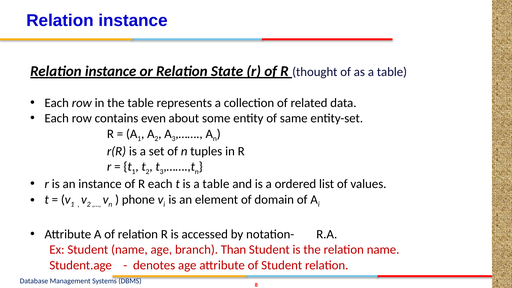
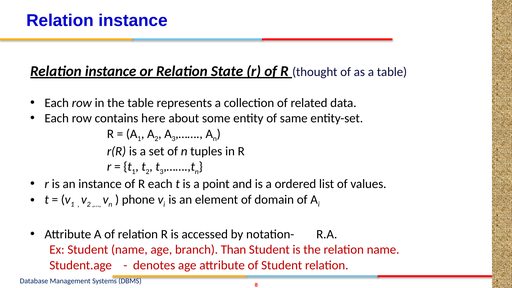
even: even -> here
is a table: table -> point
